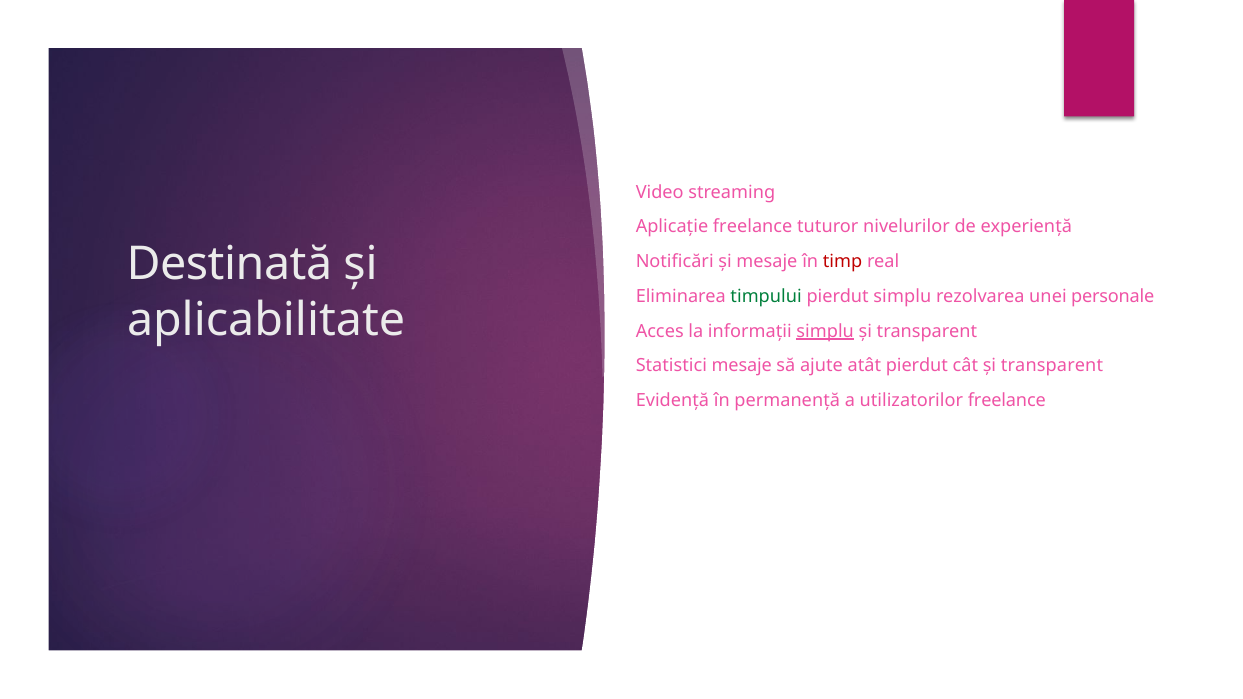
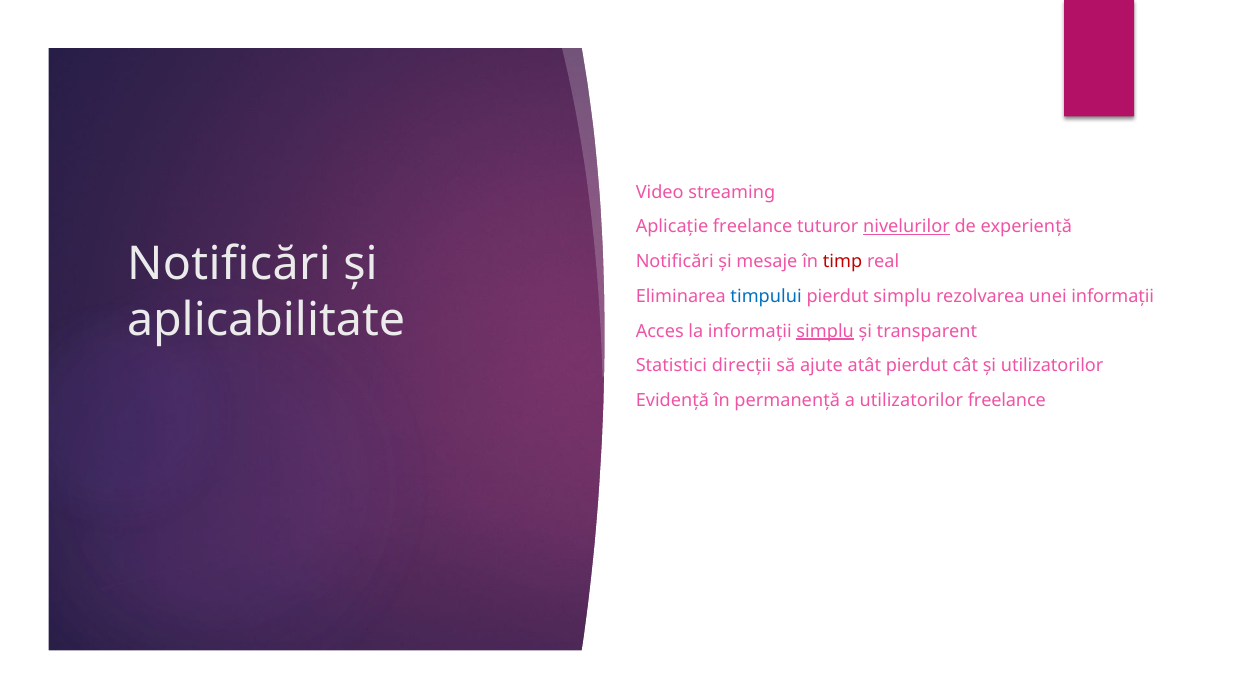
nivelurilor underline: none -> present
Destinată at (229, 264): Destinată -> Notificări
timpului colour: green -> blue
unei personale: personale -> informații
Statistici mesaje: mesaje -> direcții
cât și transparent: transparent -> utilizatorilor
